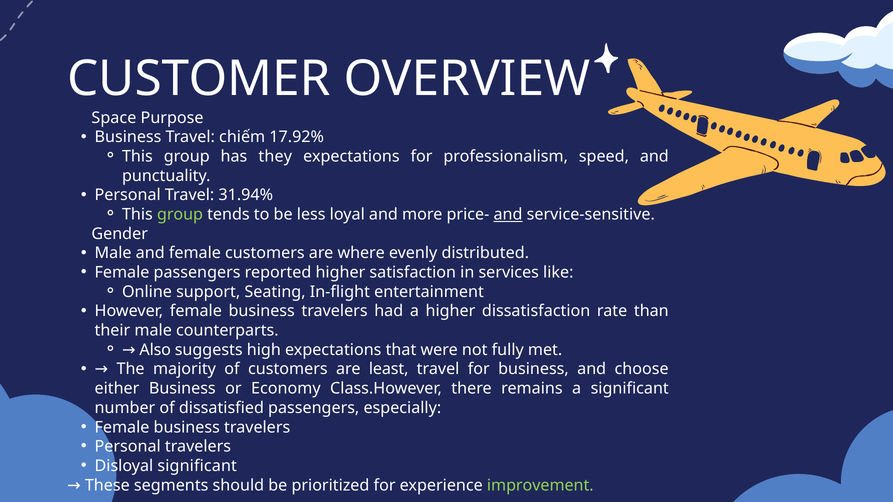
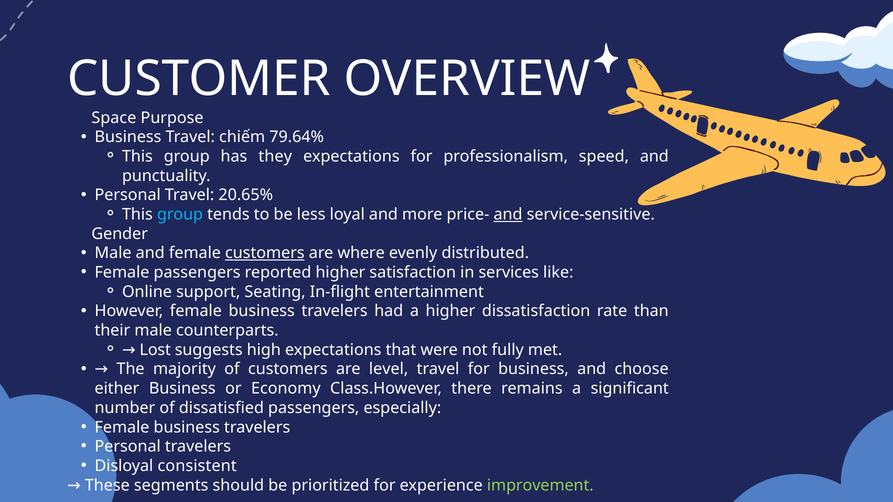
17.92%: 17.92% -> 79.64%
31.94%: 31.94% -> 20.65%
group at (180, 215) colour: light green -> light blue
customers at (265, 253) underline: none -> present
Also: Also -> Lost
least: least -> level
Disloyal significant: significant -> consistent
